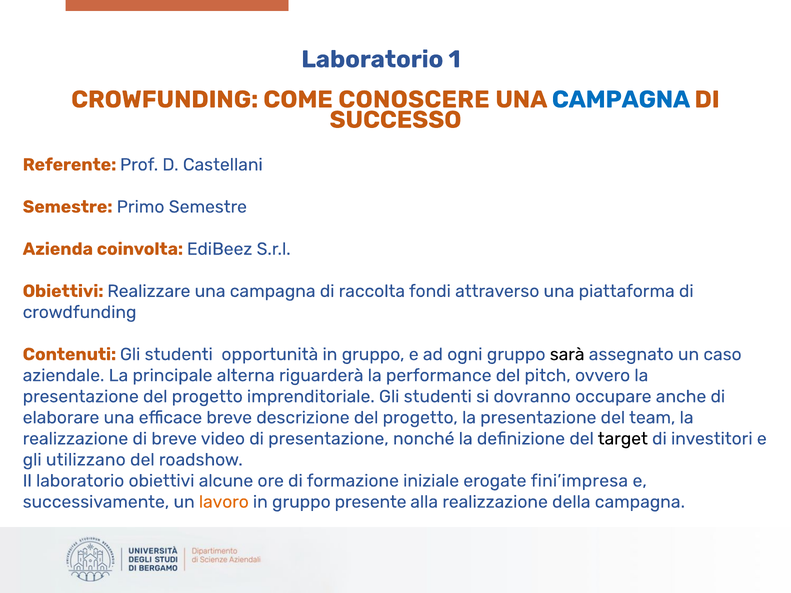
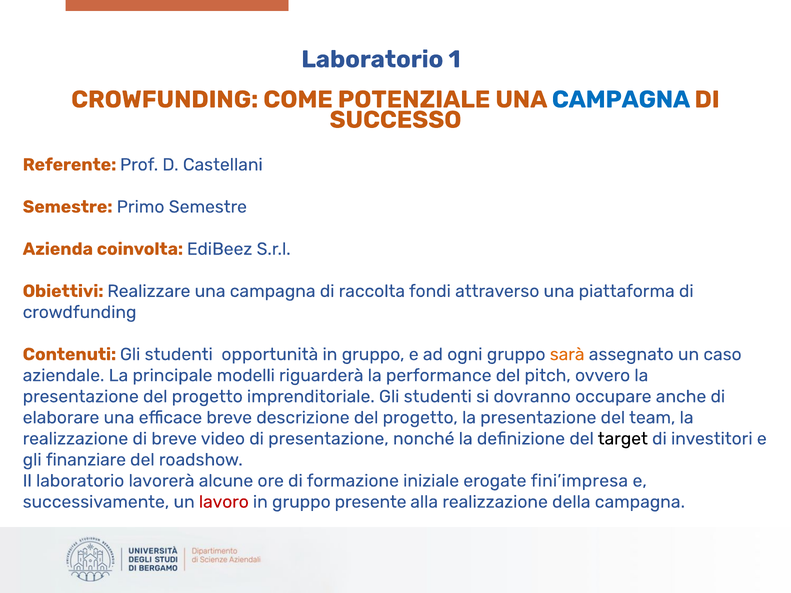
CONOSCERE: CONOSCERE -> POTENZIALE
sarà colour: black -> orange
alterna: alterna -> modelli
utilizzano: utilizzano -> finanziare
laboratorio obiettivi: obiettivi -> lavorerà
lavoro colour: orange -> red
